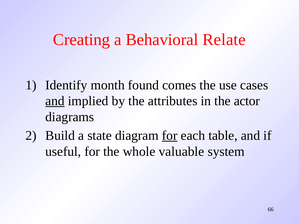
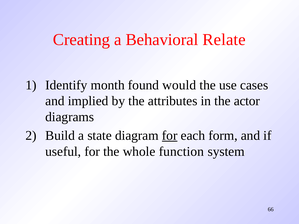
comes: comes -> would
and at (55, 101) underline: present -> none
table: table -> form
valuable: valuable -> function
